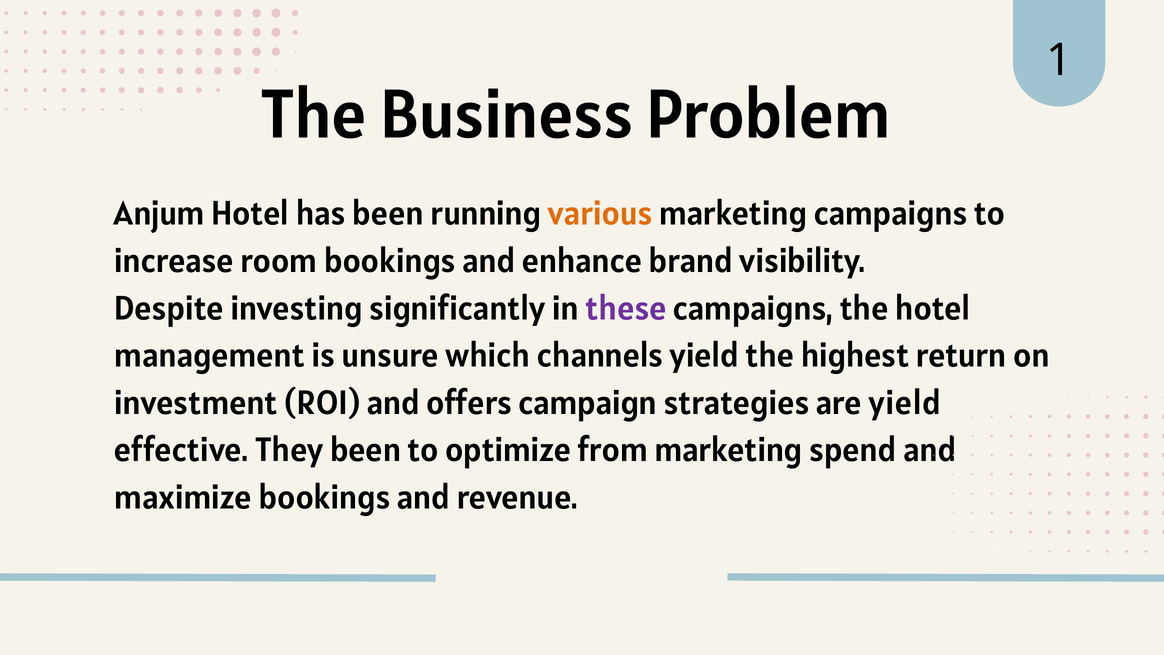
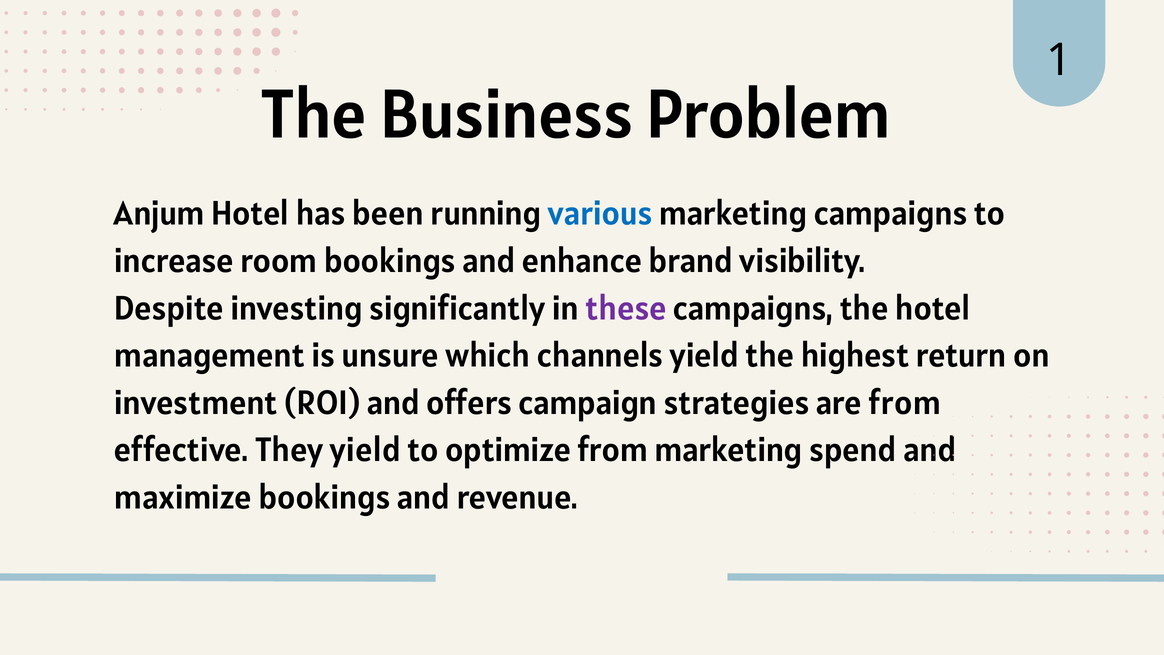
various colour: orange -> blue
are yield: yield -> from
They been: been -> yield
